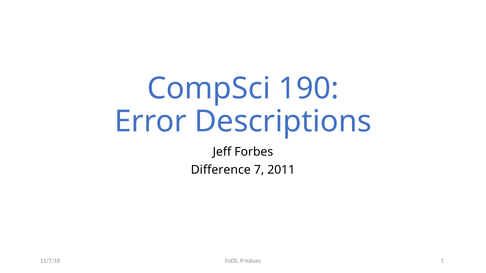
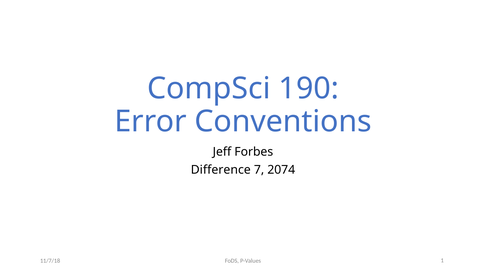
Descriptions: Descriptions -> Conventions
2011: 2011 -> 2074
